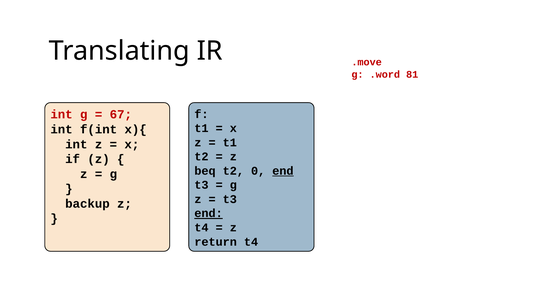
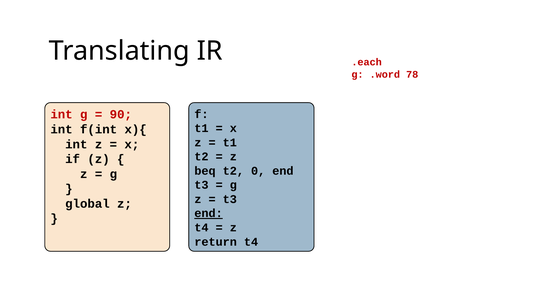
.move: .move -> .each
81: 81 -> 78
67: 67 -> 90
end at (283, 171) underline: present -> none
backup: backup -> global
